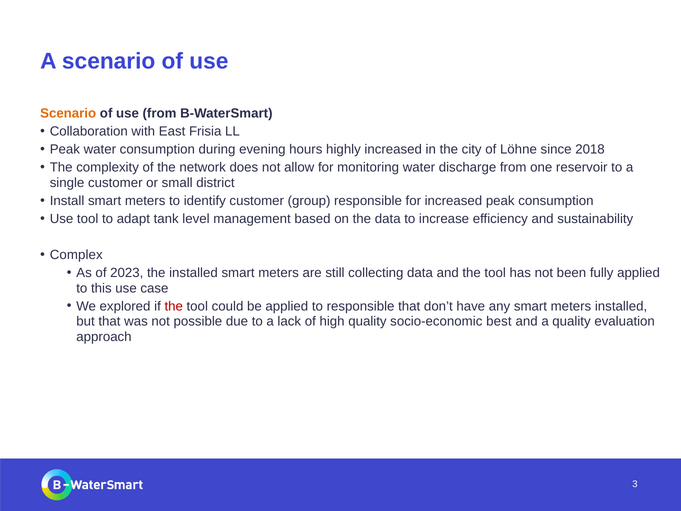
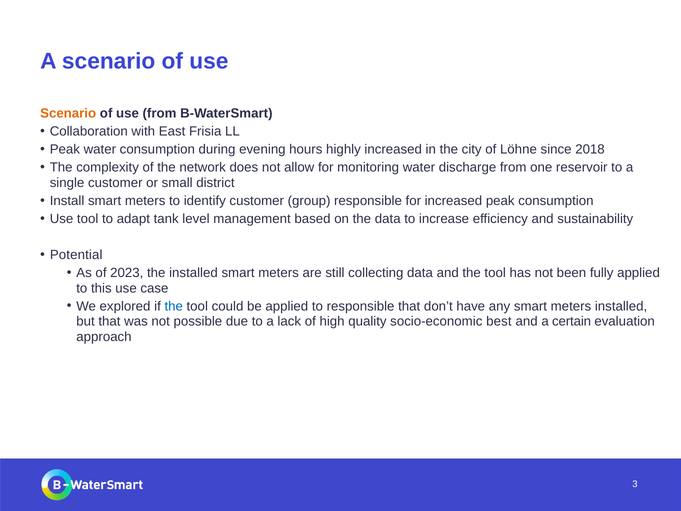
Complex: Complex -> Potential
the at (174, 306) colour: red -> blue
a quality: quality -> certain
